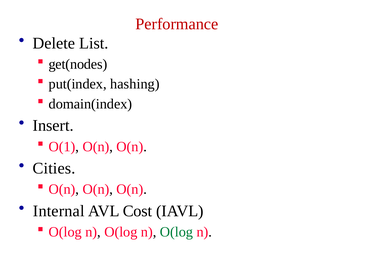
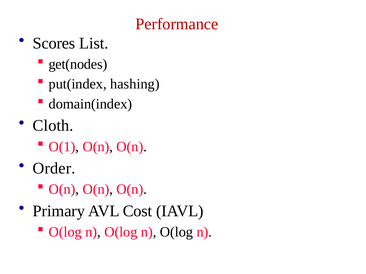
Delete: Delete -> Scores
Insert: Insert -> Cloth
Cities: Cities -> Order
Internal: Internal -> Primary
O(log at (176, 232) colour: green -> black
